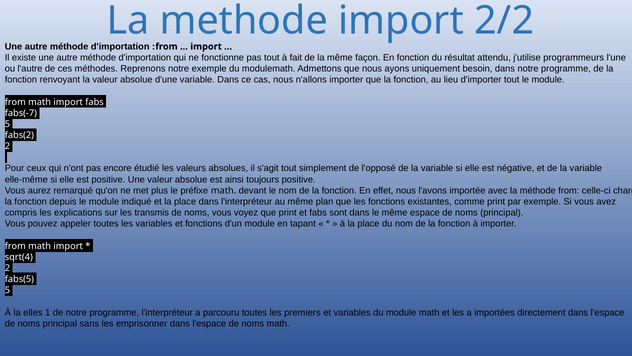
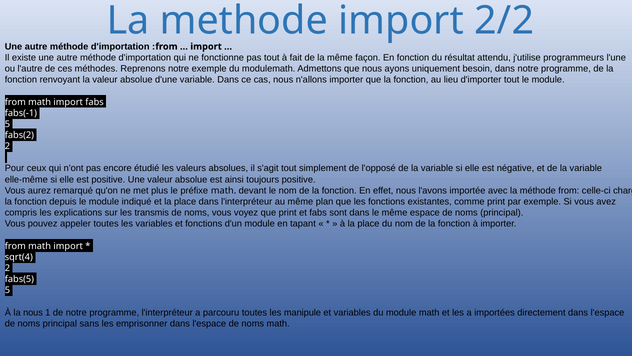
fabs(-7: fabs(-7 -> fabs(-1
la elles: elles -> nous
premiers: premiers -> manipule
